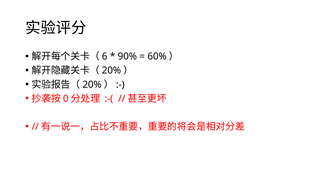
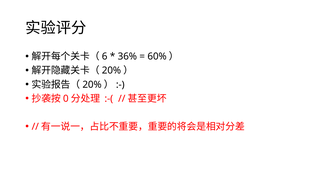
90%: 90% -> 36%
